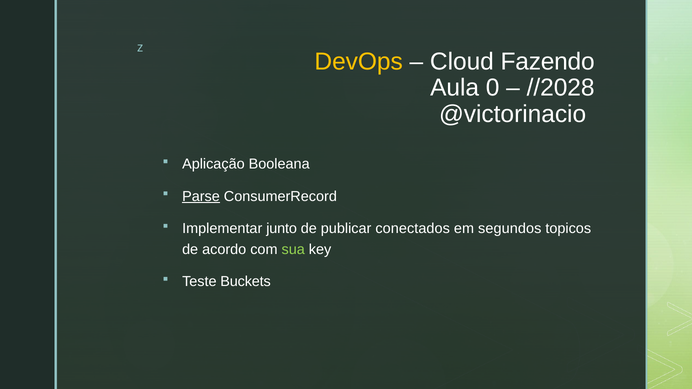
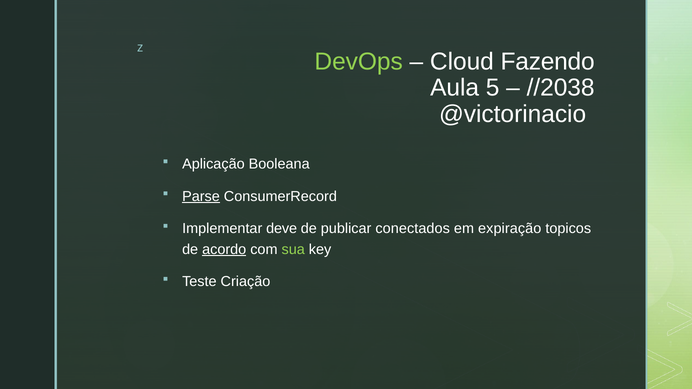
DevOps colour: yellow -> light green
0: 0 -> 5
//2028: //2028 -> //2038
junto: junto -> deve
segundos: segundos -> expiração
acordo underline: none -> present
Buckets: Buckets -> Criação
